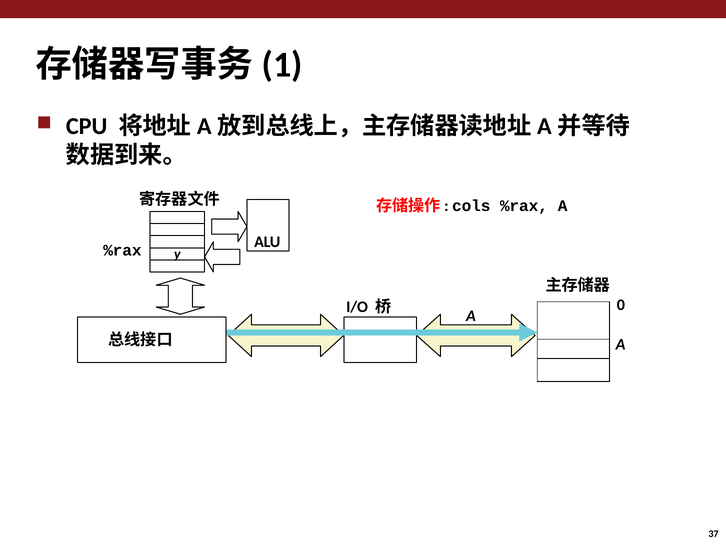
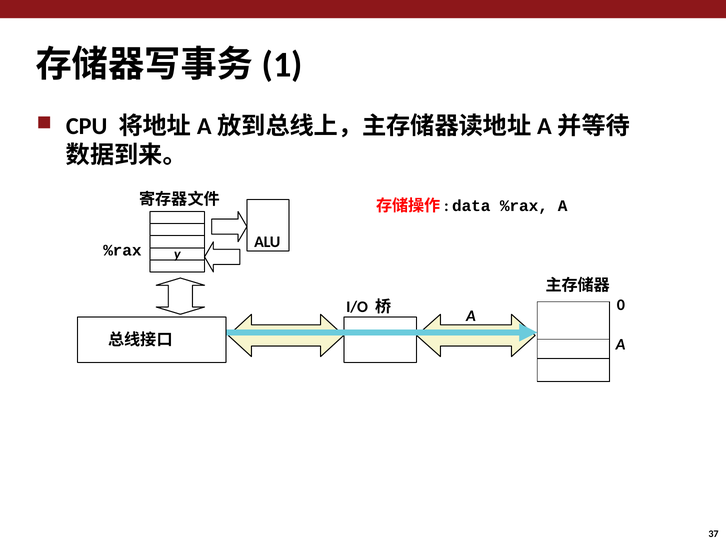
cols: cols -> data
